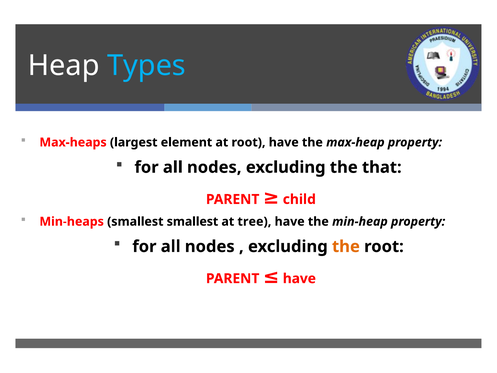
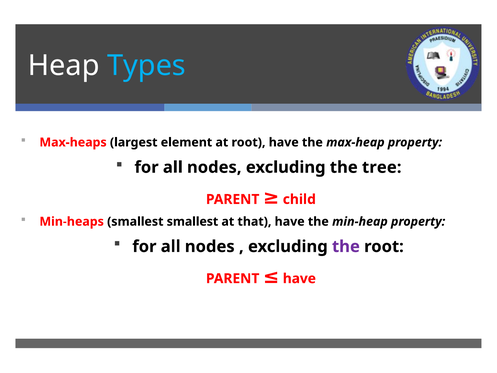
that: that -> tree
tree: tree -> that
the at (346, 246) colour: orange -> purple
